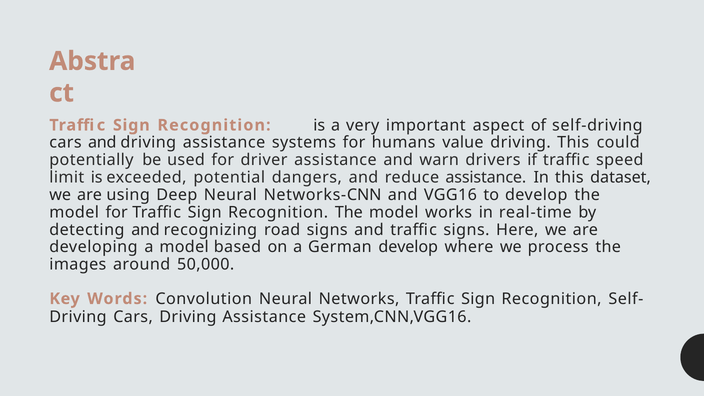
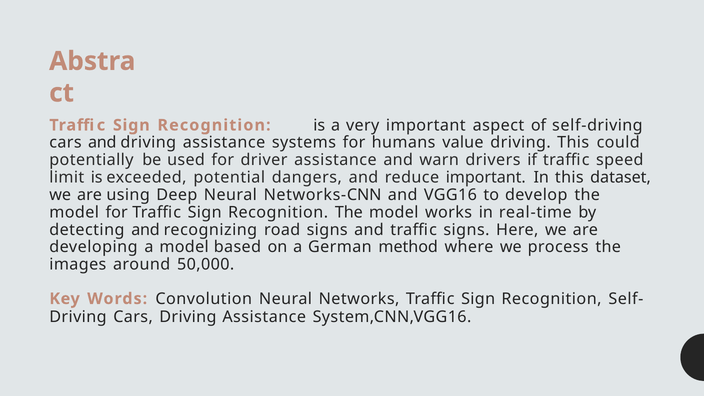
reduce assistance: assistance -> important
German develop: develop -> method
